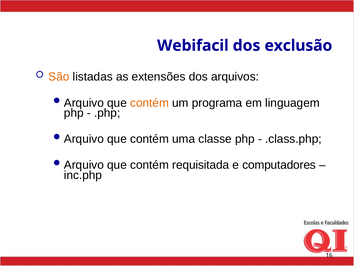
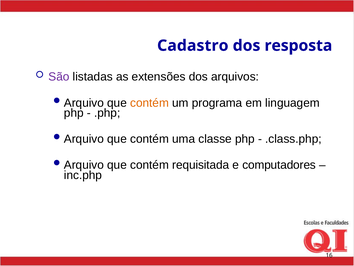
Webifacil: Webifacil -> Cadastro
exclusão: exclusão -> resposta
São colour: orange -> purple
